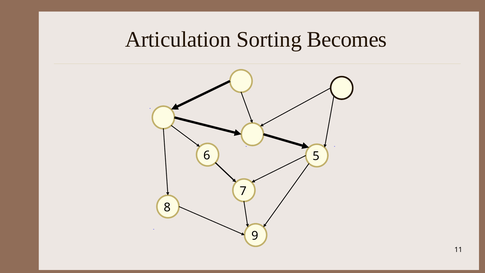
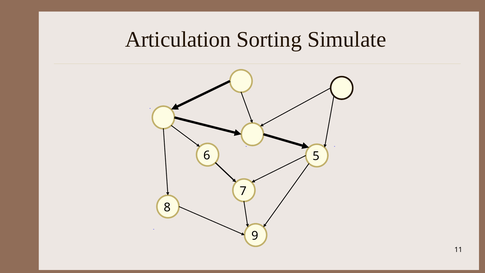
Becomes: Becomes -> Simulate
